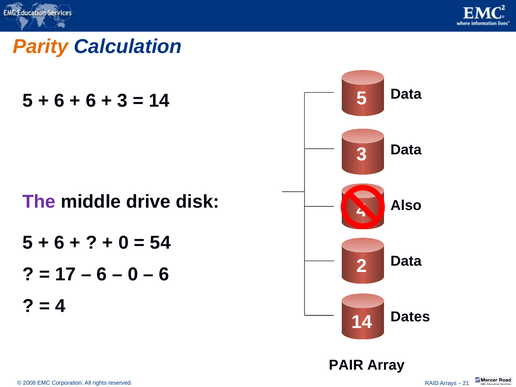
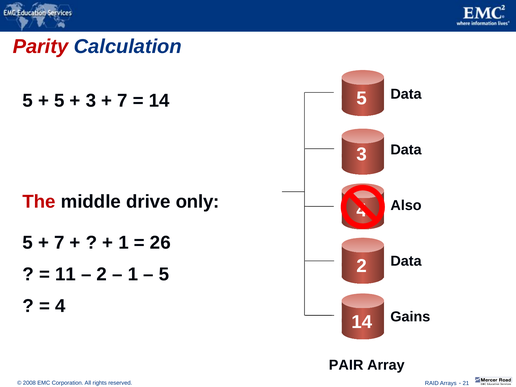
Parity colour: orange -> red
6 at (59, 101): 6 -> 5
6 at (91, 101): 6 -> 3
3 at (122, 101): 3 -> 7
The colour: purple -> red
disk: disk -> only
6 at (59, 243): 6 -> 7
0 at (124, 243): 0 -> 1
54: 54 -> 26
17: 17 -> 11
6 at (102, 274): 6 -> 2
0 at (133, 274): 0 -> 1
6 at (164, 274): 6 -> 5
Dates: Dates -> Gains
